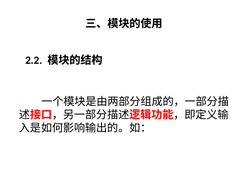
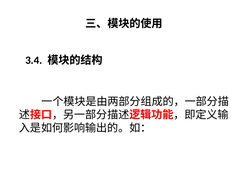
2.2: 2.2 -> 3.4
